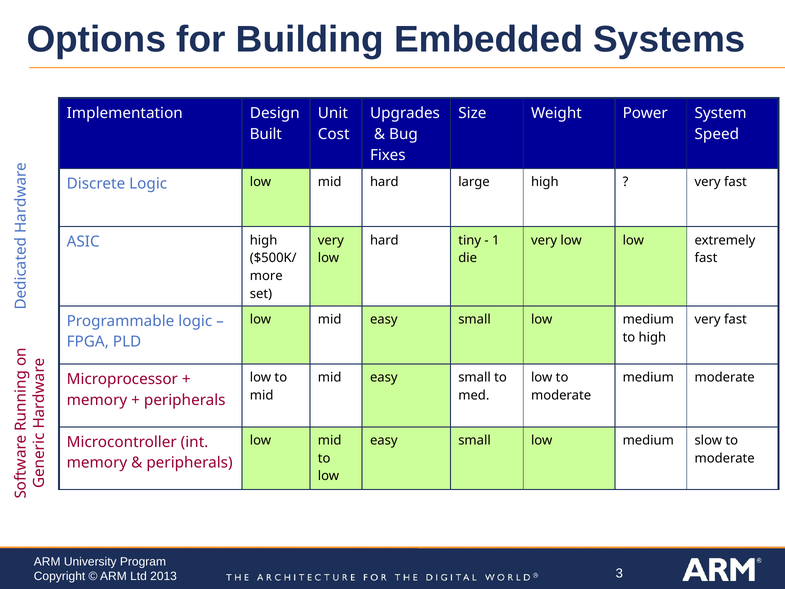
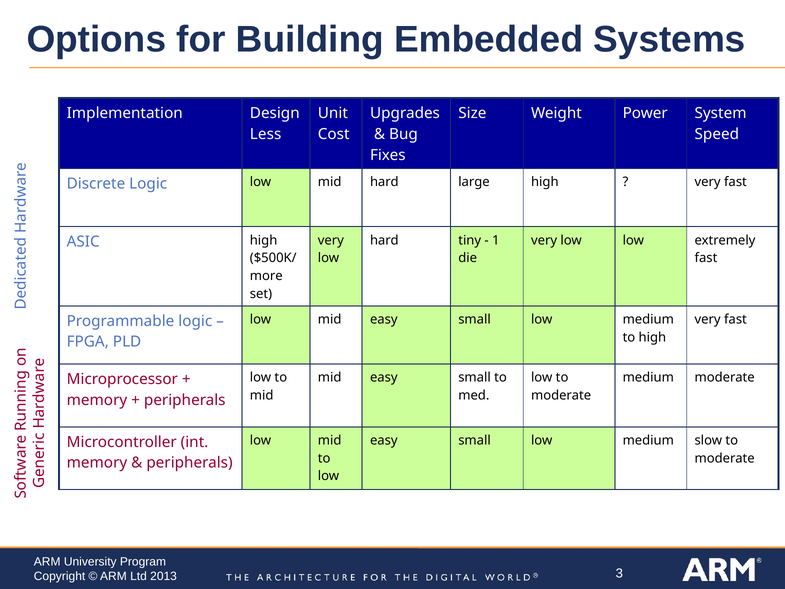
Built: Built -> Less
